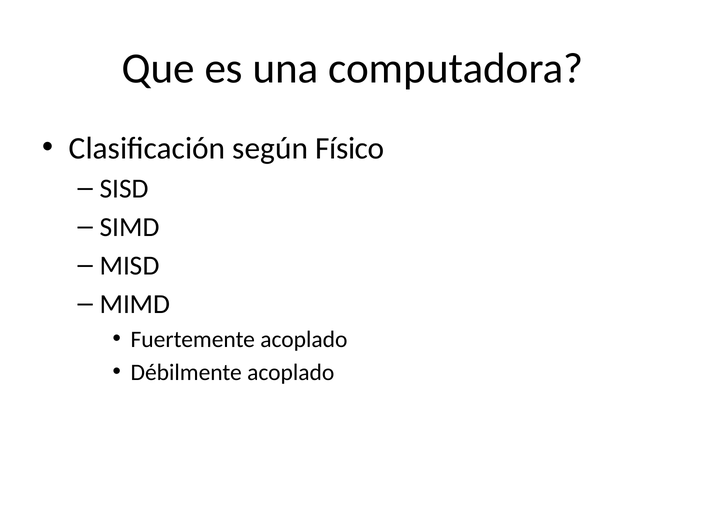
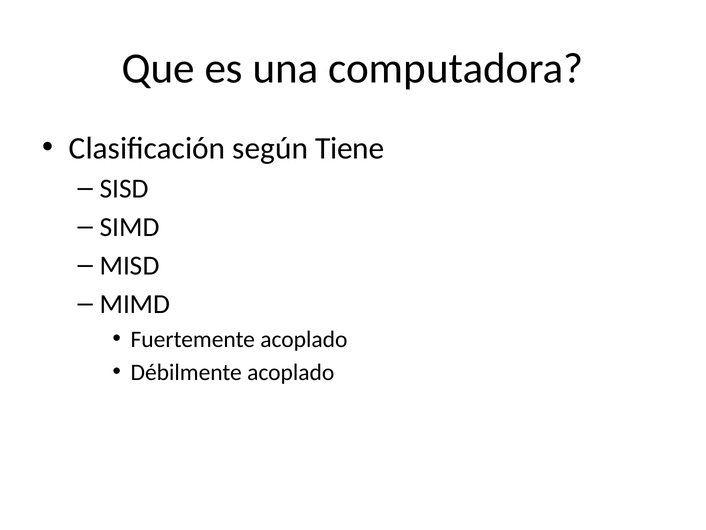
Físico: Físico -> Tiene
